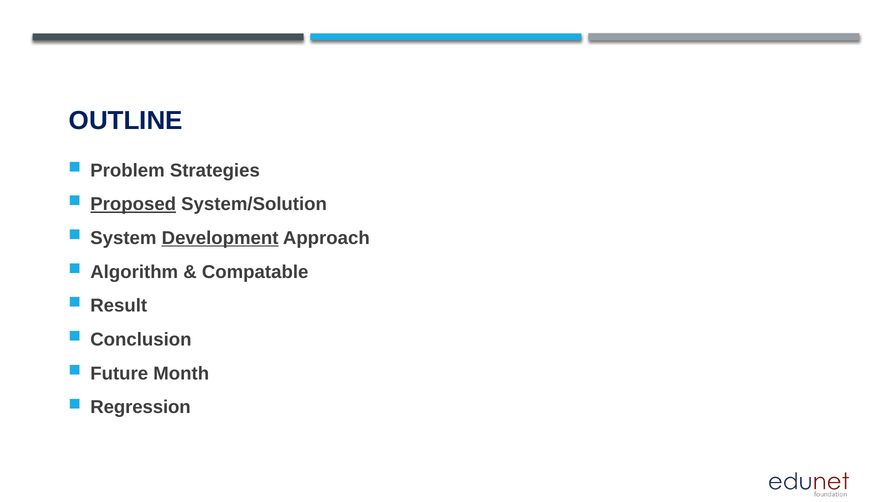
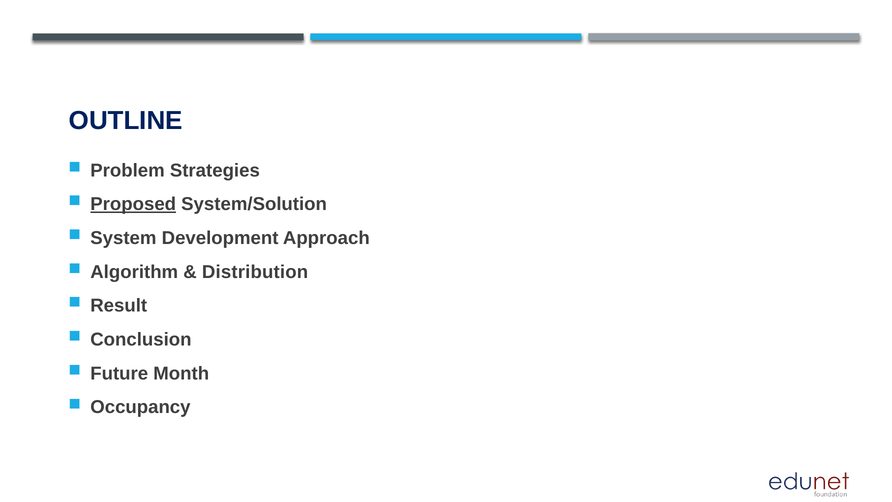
Development underline: present -> none
Compatable: Compatable -> Distribution
Regression: Regression -> Occupancy
